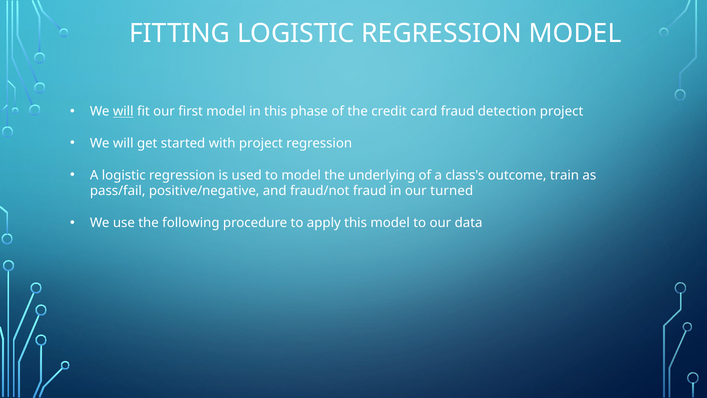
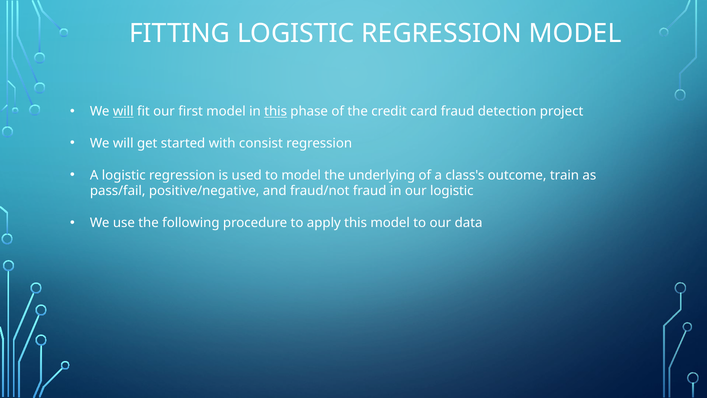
this at (276, 111) underline: none -> present
with project: project -> consist
our turned: turned -> logistic
